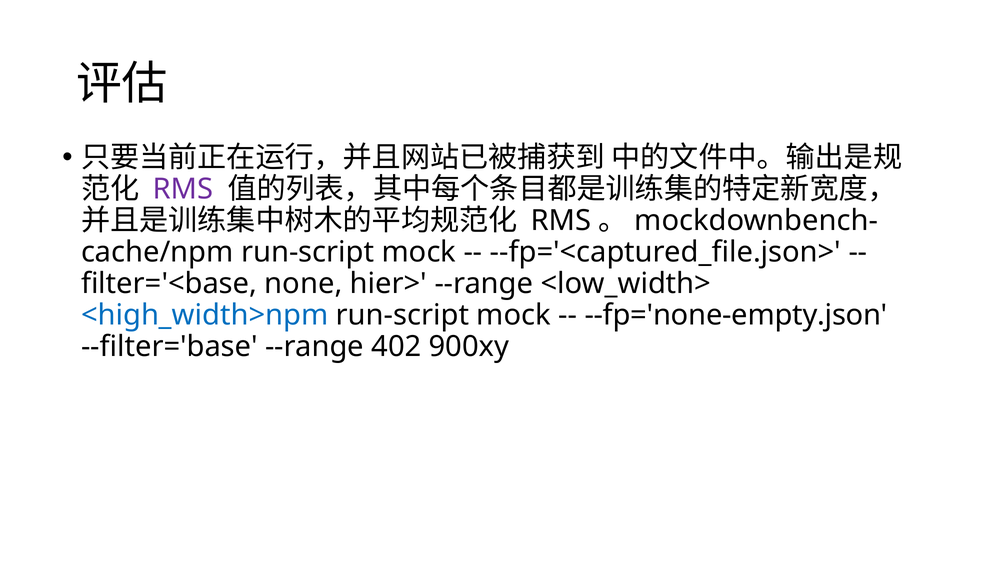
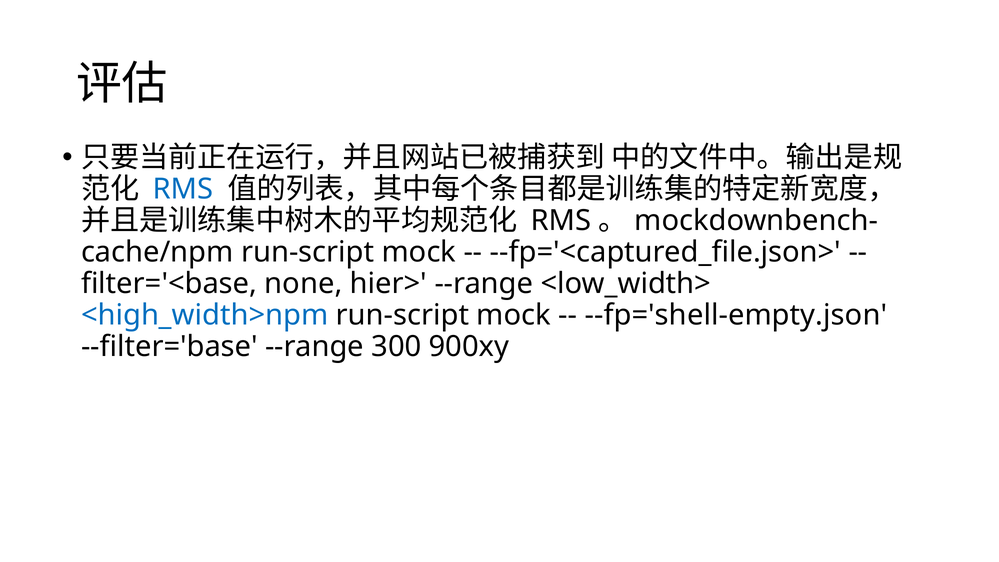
RMS at (183, 189) colour: purple -> blue
--fp='none-empty.json: --fp='none-empty.json -> --fp='shell-empty.json
402: 402 -> 300
